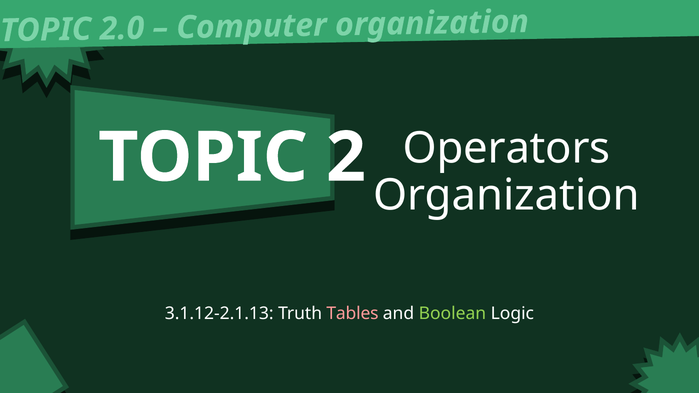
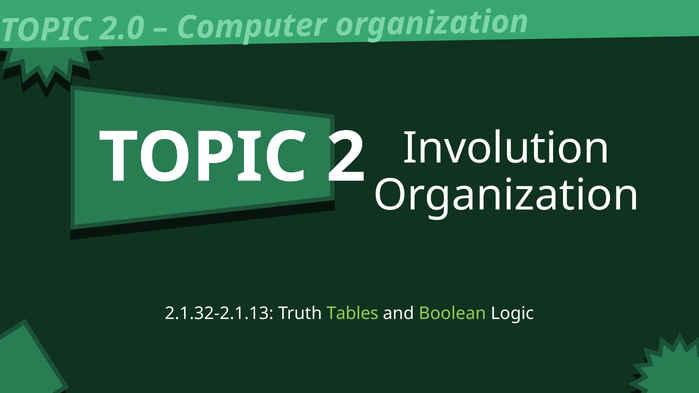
Operators: Operators -> Involution
3.1.12-2.1.13: 3.1.12-2.1.13 -> 2.1.32-2.1.13
Tables colour: pink -> light green
